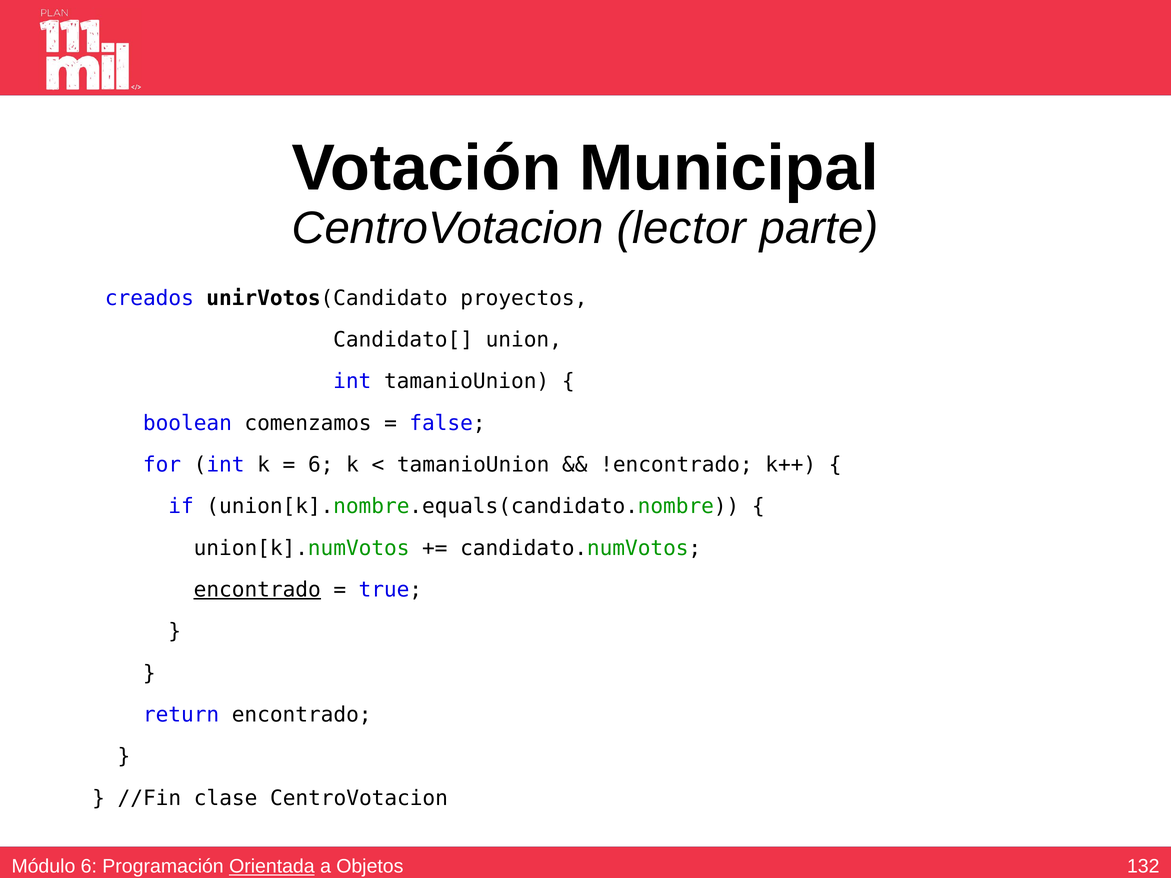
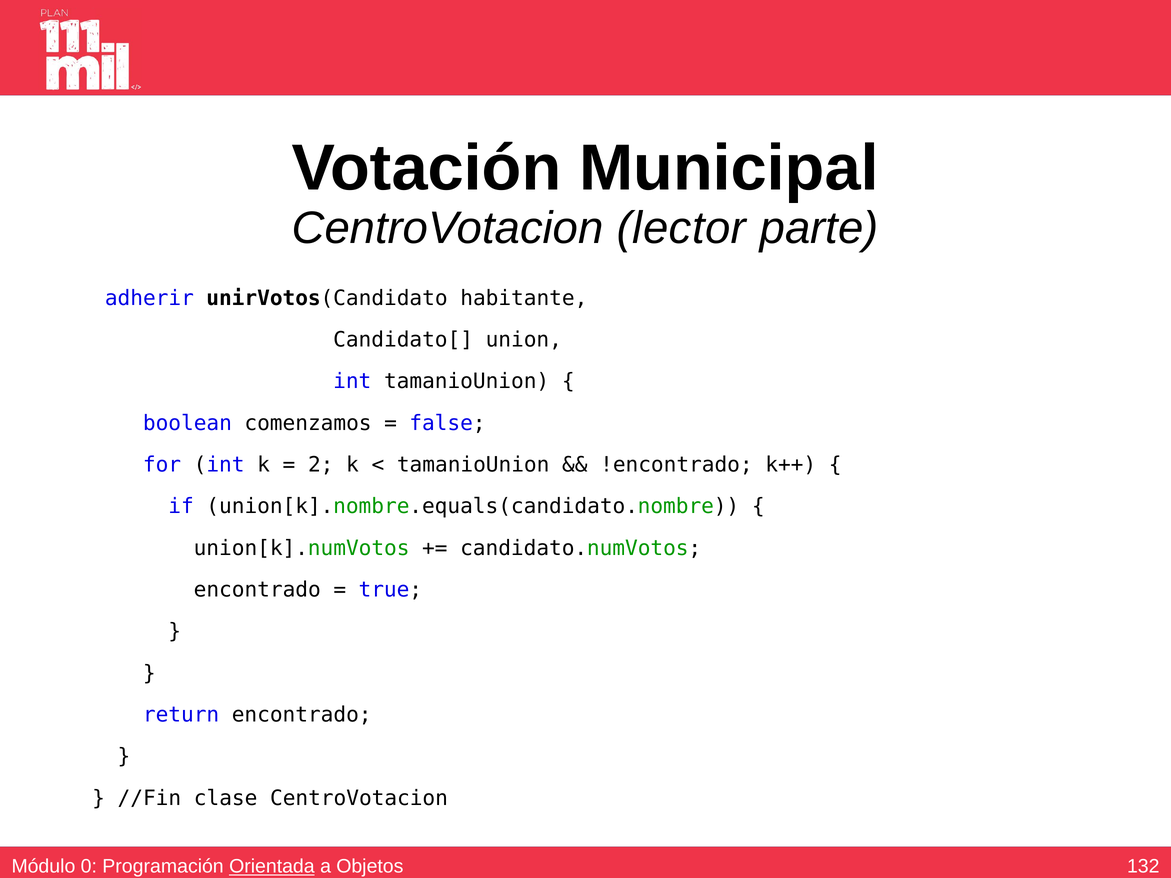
creados: creados -> adherir
proyectos: proyectos -> habitante
6 at (321, 465): 6 -> 2
encontrado at (257, 590) underline: present -> none
Módulo 6: 6 -> 0
